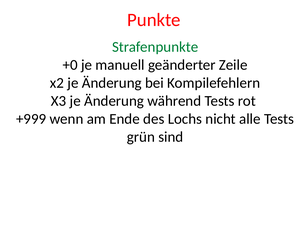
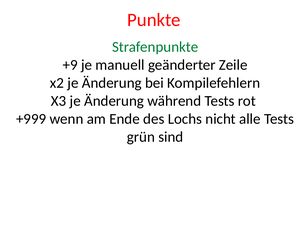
+0: +0 -> +9
